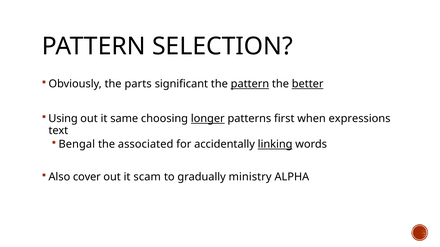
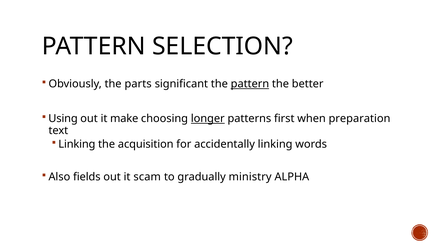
better underline: present -> none
same: same -> make
expressions: expressions -> preparation
Bengal at (77, 144): Bengal -> Linking
associated: associated -> acquisition
linking at (275, 144) underline: present -> none
cover: cover -> fields
